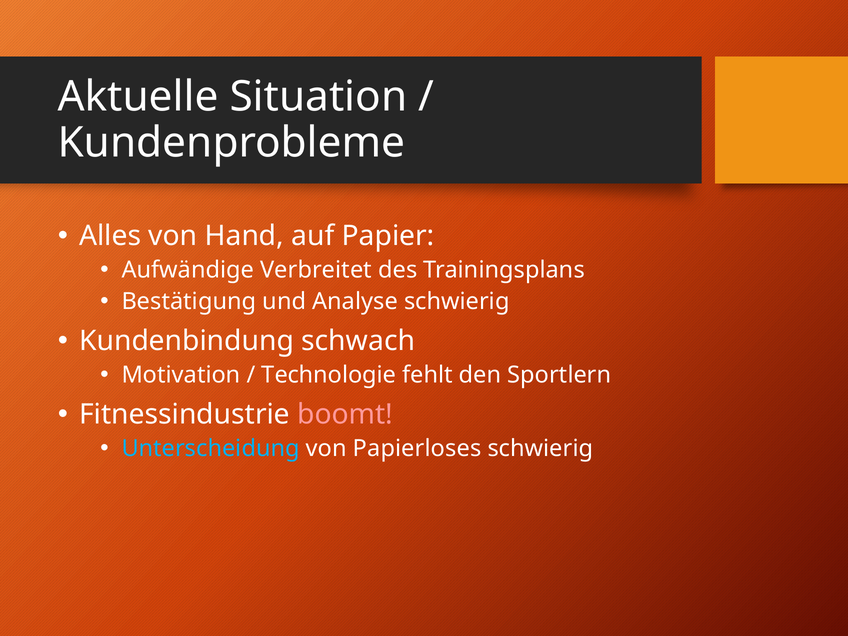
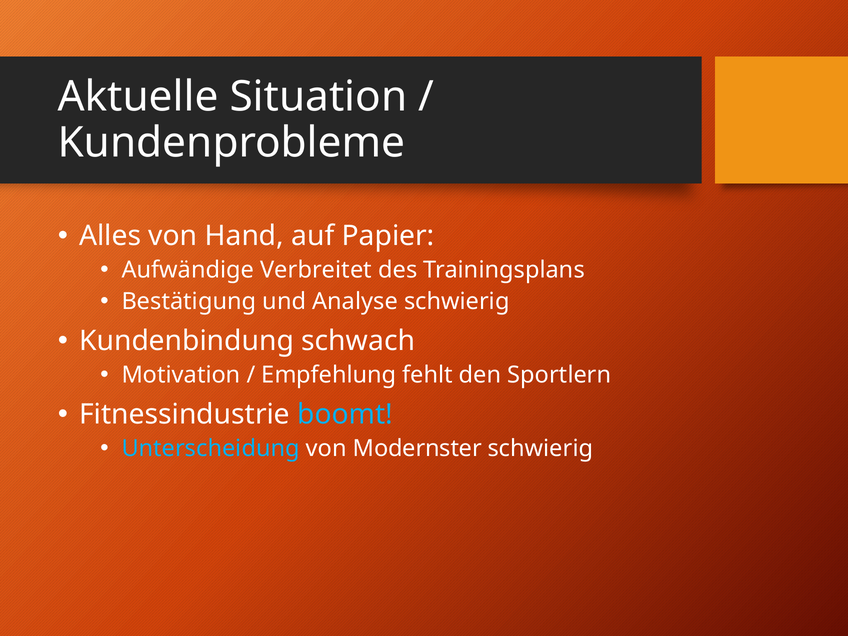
Technologie: Technologie -> Empfehlung
boomt colour: pink -> light blue
Papierloses: Papierloses -> Modernster
